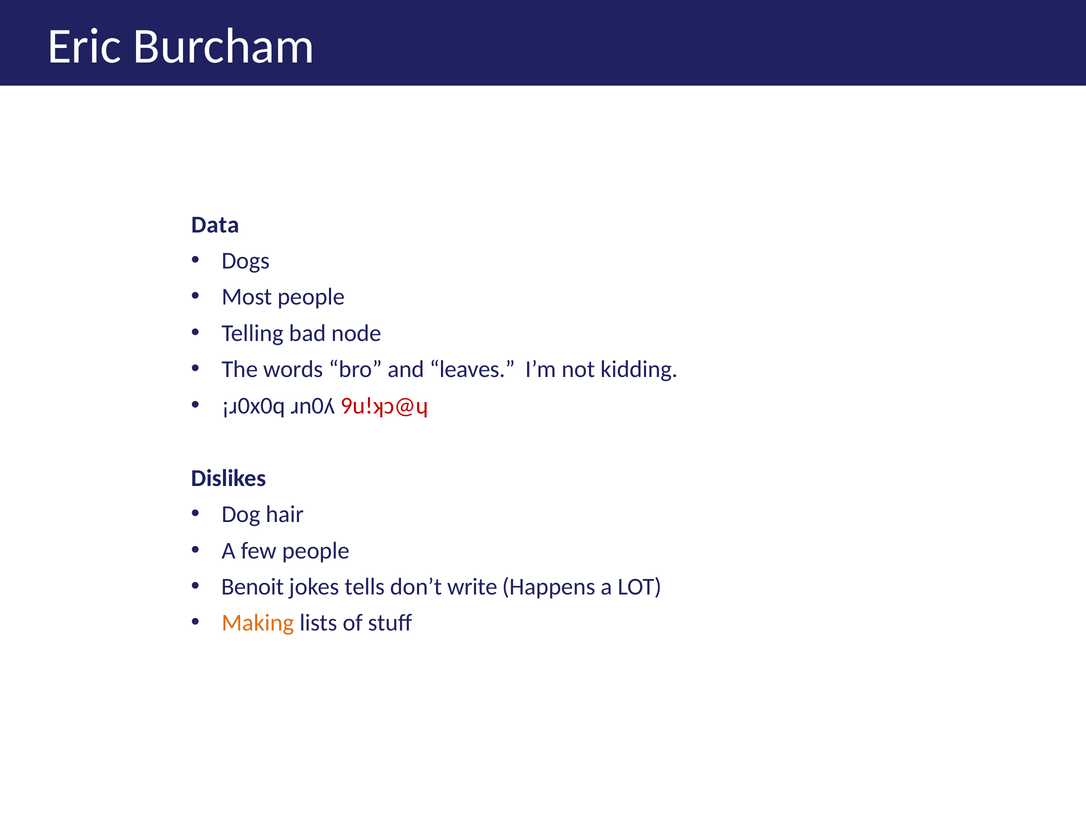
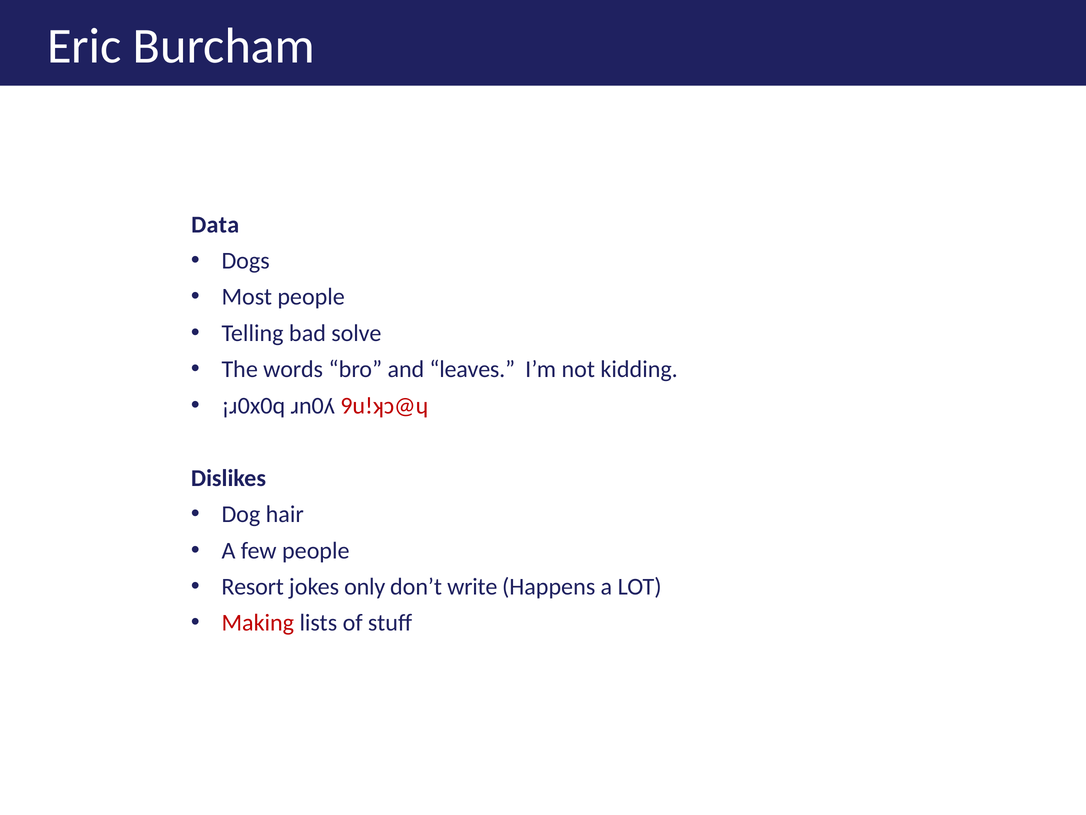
node: node -> solve
Benoit: Benoit -> Resort
tells: tells -> only
Making colour: orange -> red
